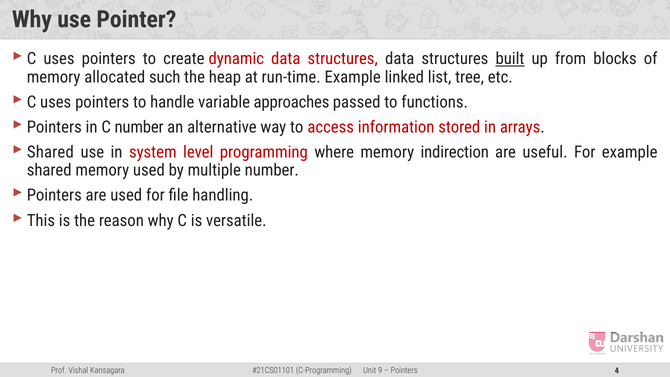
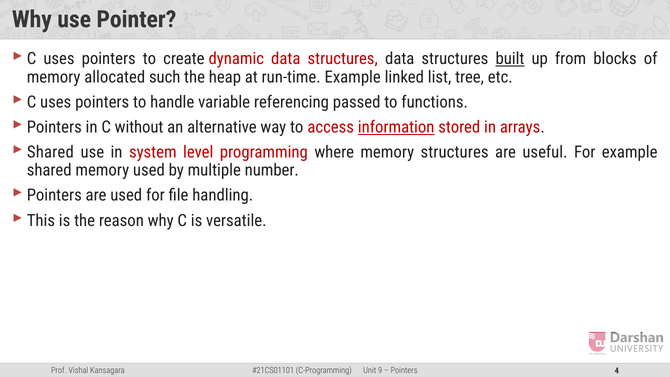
approaches: approaches -> referencing
C number: number -> without
information underline: none -> present
memory indirection: indirection -> structures
